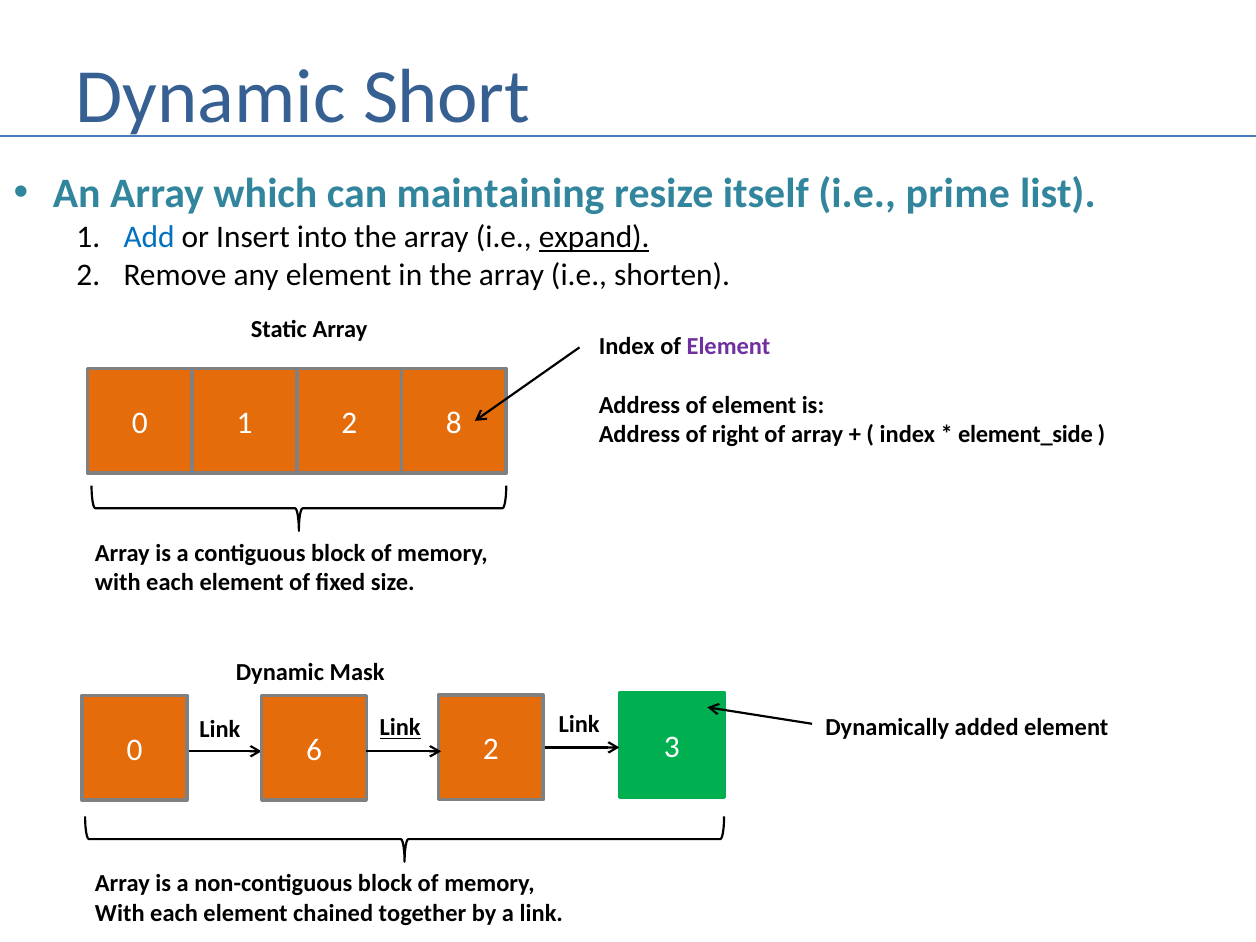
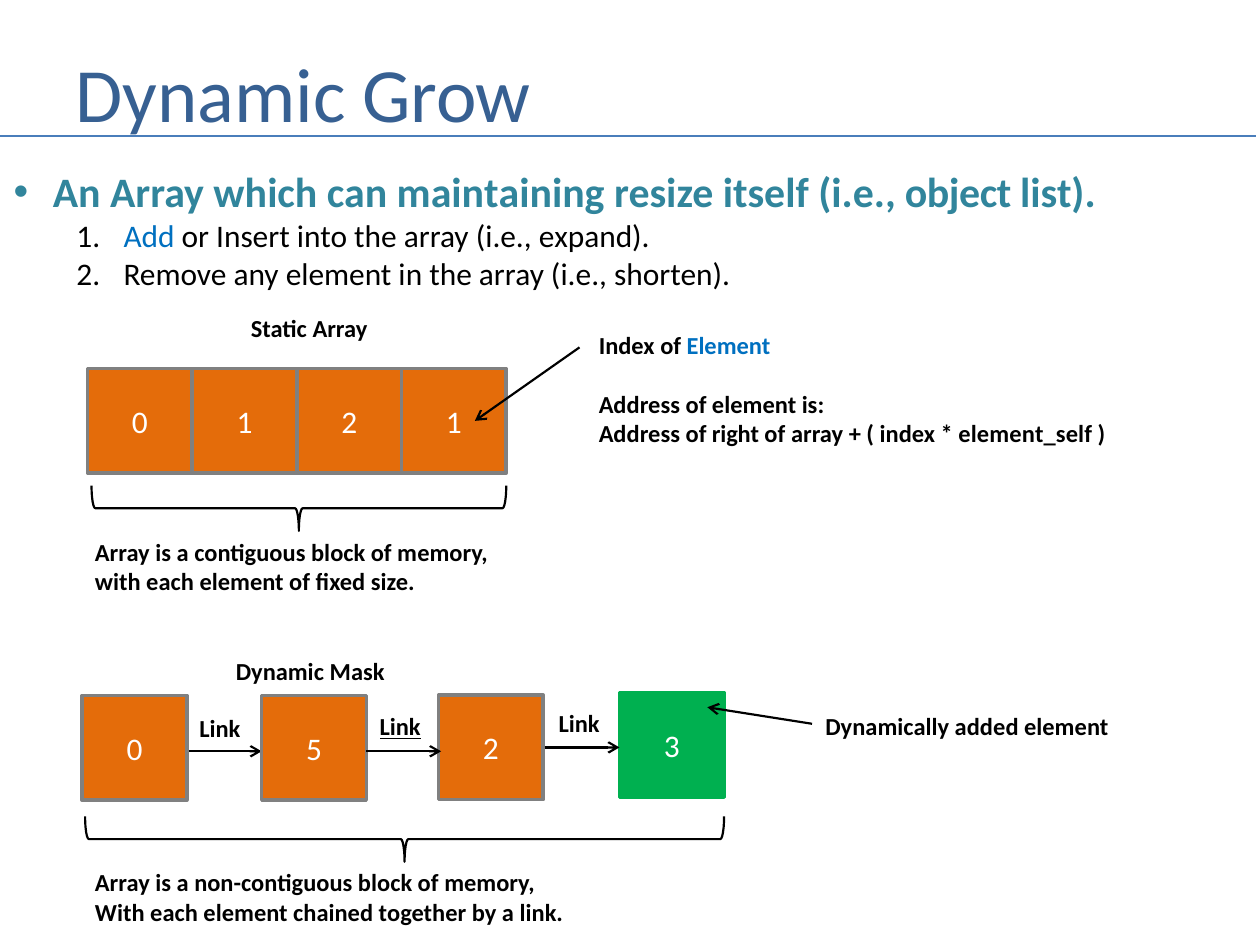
Short: Short -> Grow
prime: prime -> object
expand underline: present -> none
Element at (729, 347) colour: purple -> blue
2 8: 8 -> 1
element_side: element_side -> element_self
6: 6 -> 5
